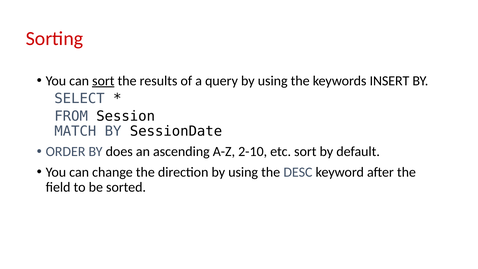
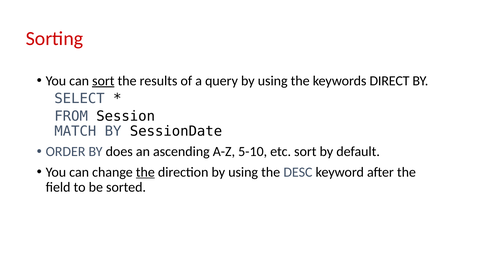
INSERT: INSERT -> DIRECT
2-10: 2-10 -> 5-10
the at (145, 172) underline: none -> present
